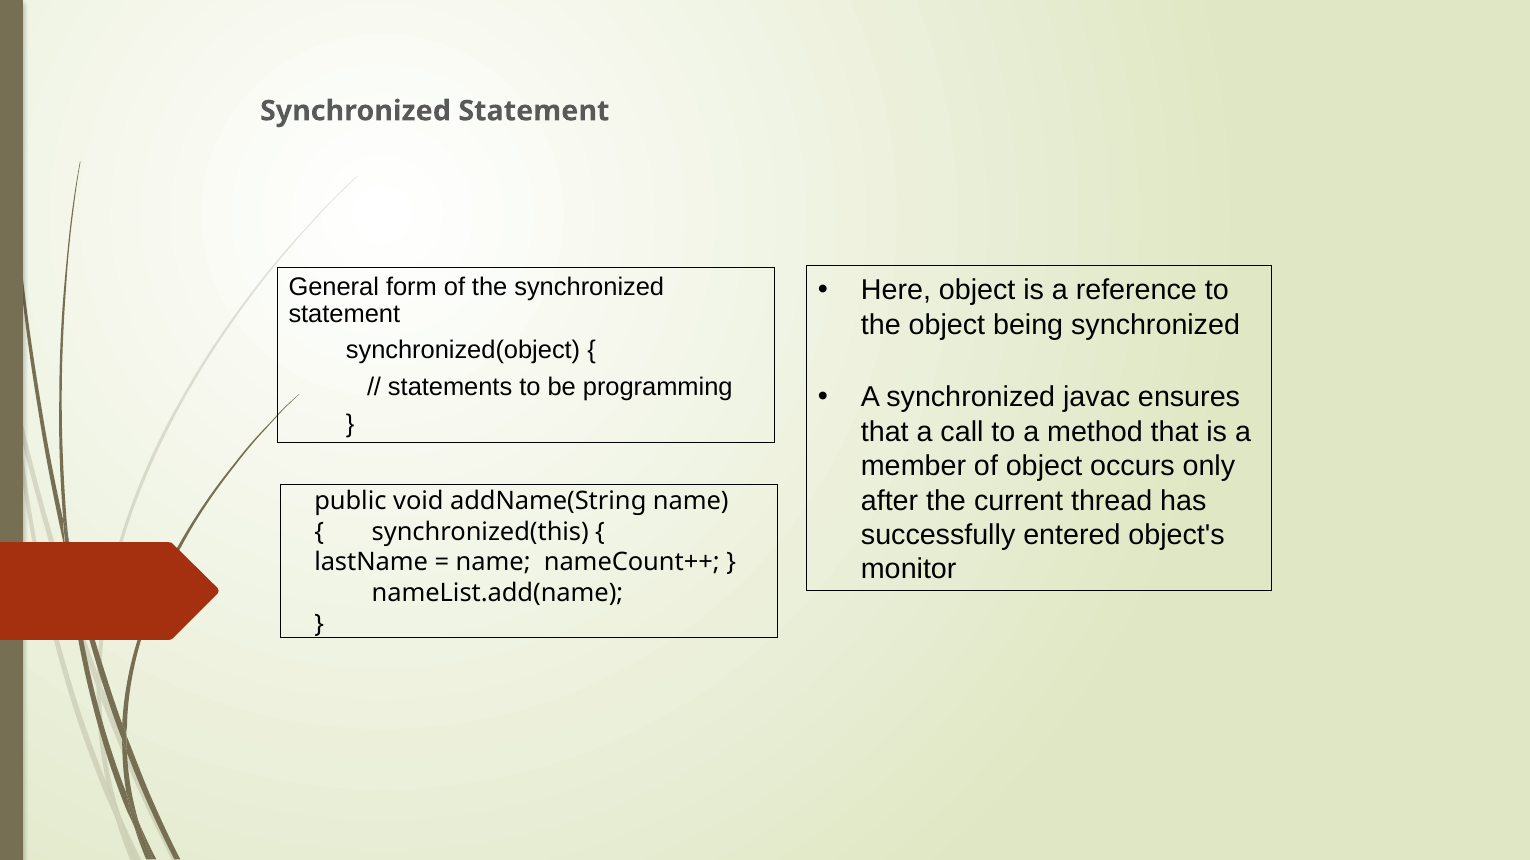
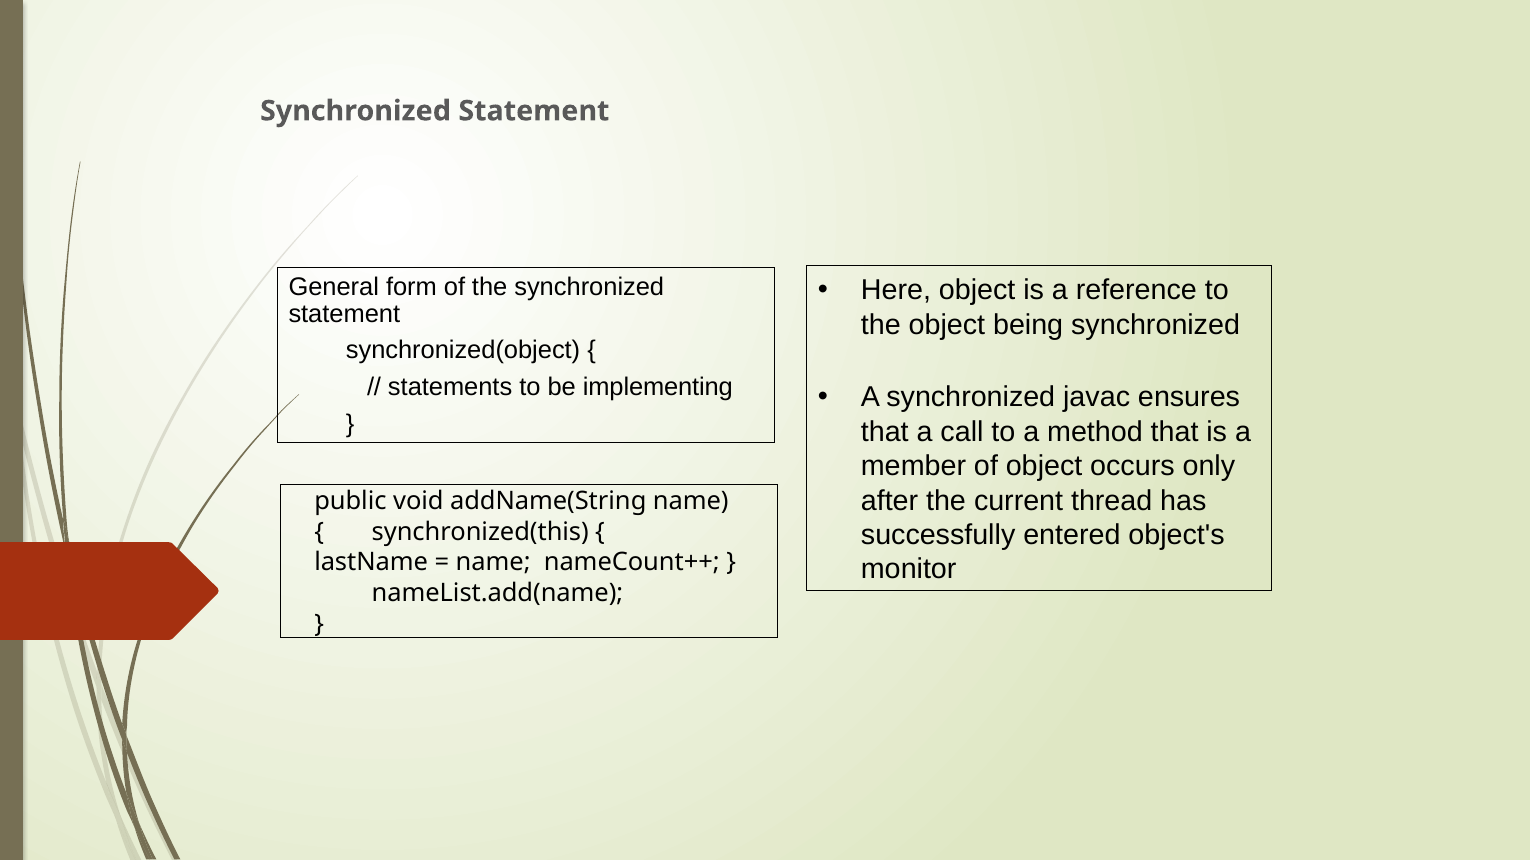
programming: programming -> implementing
